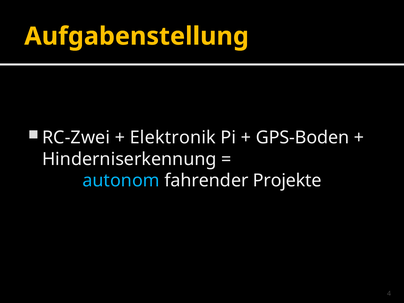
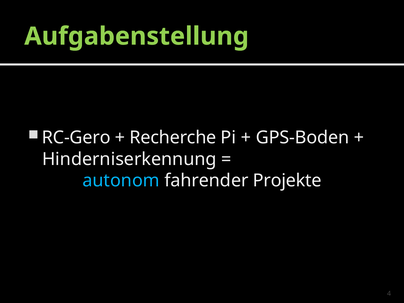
Aufgabenstellung colour: yellow -> light green
RC-Zwei: RC-Zwei -> RC-Gero
Elektronik: Elektronik -> Recherche
